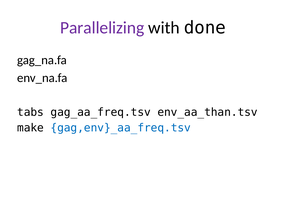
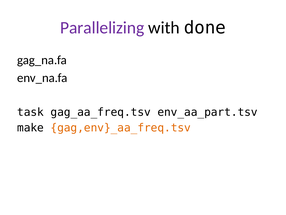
tabs: tabs -> task
env_aa_than.tsv: env_aa_than.tsv -> env_aa_part.tsv
gag,env}_aa_freq.tsv colour: blue -> orange
